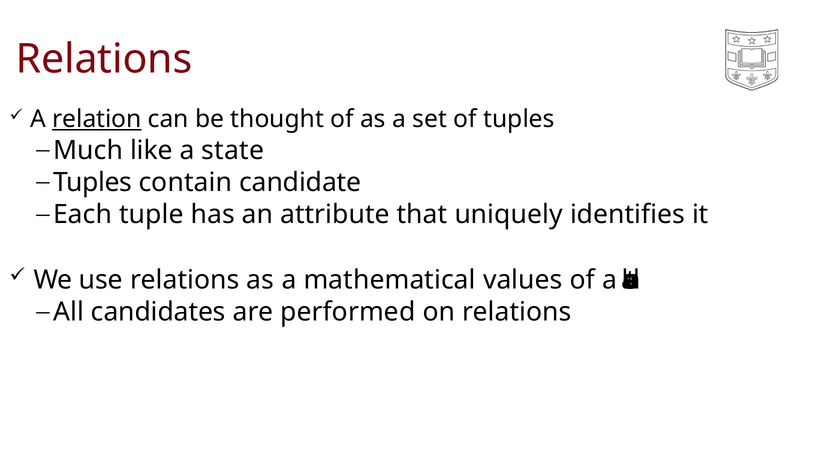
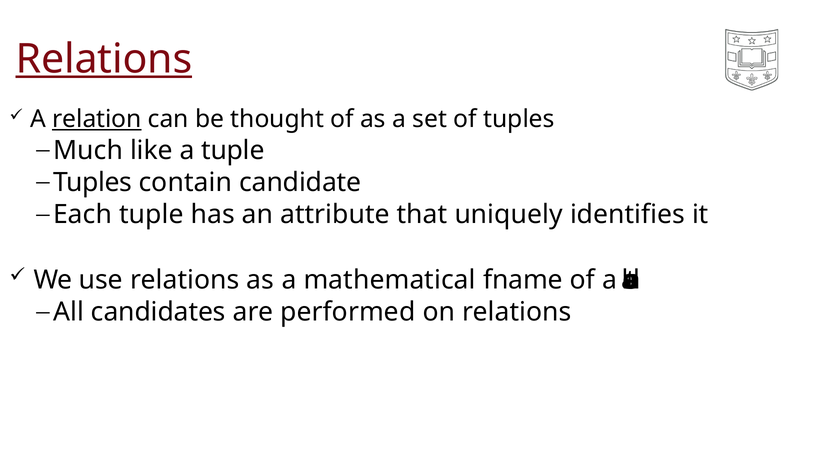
Relations at (104, 59) underline: none -> present
a state: state -> tuple
values: values -> fname
